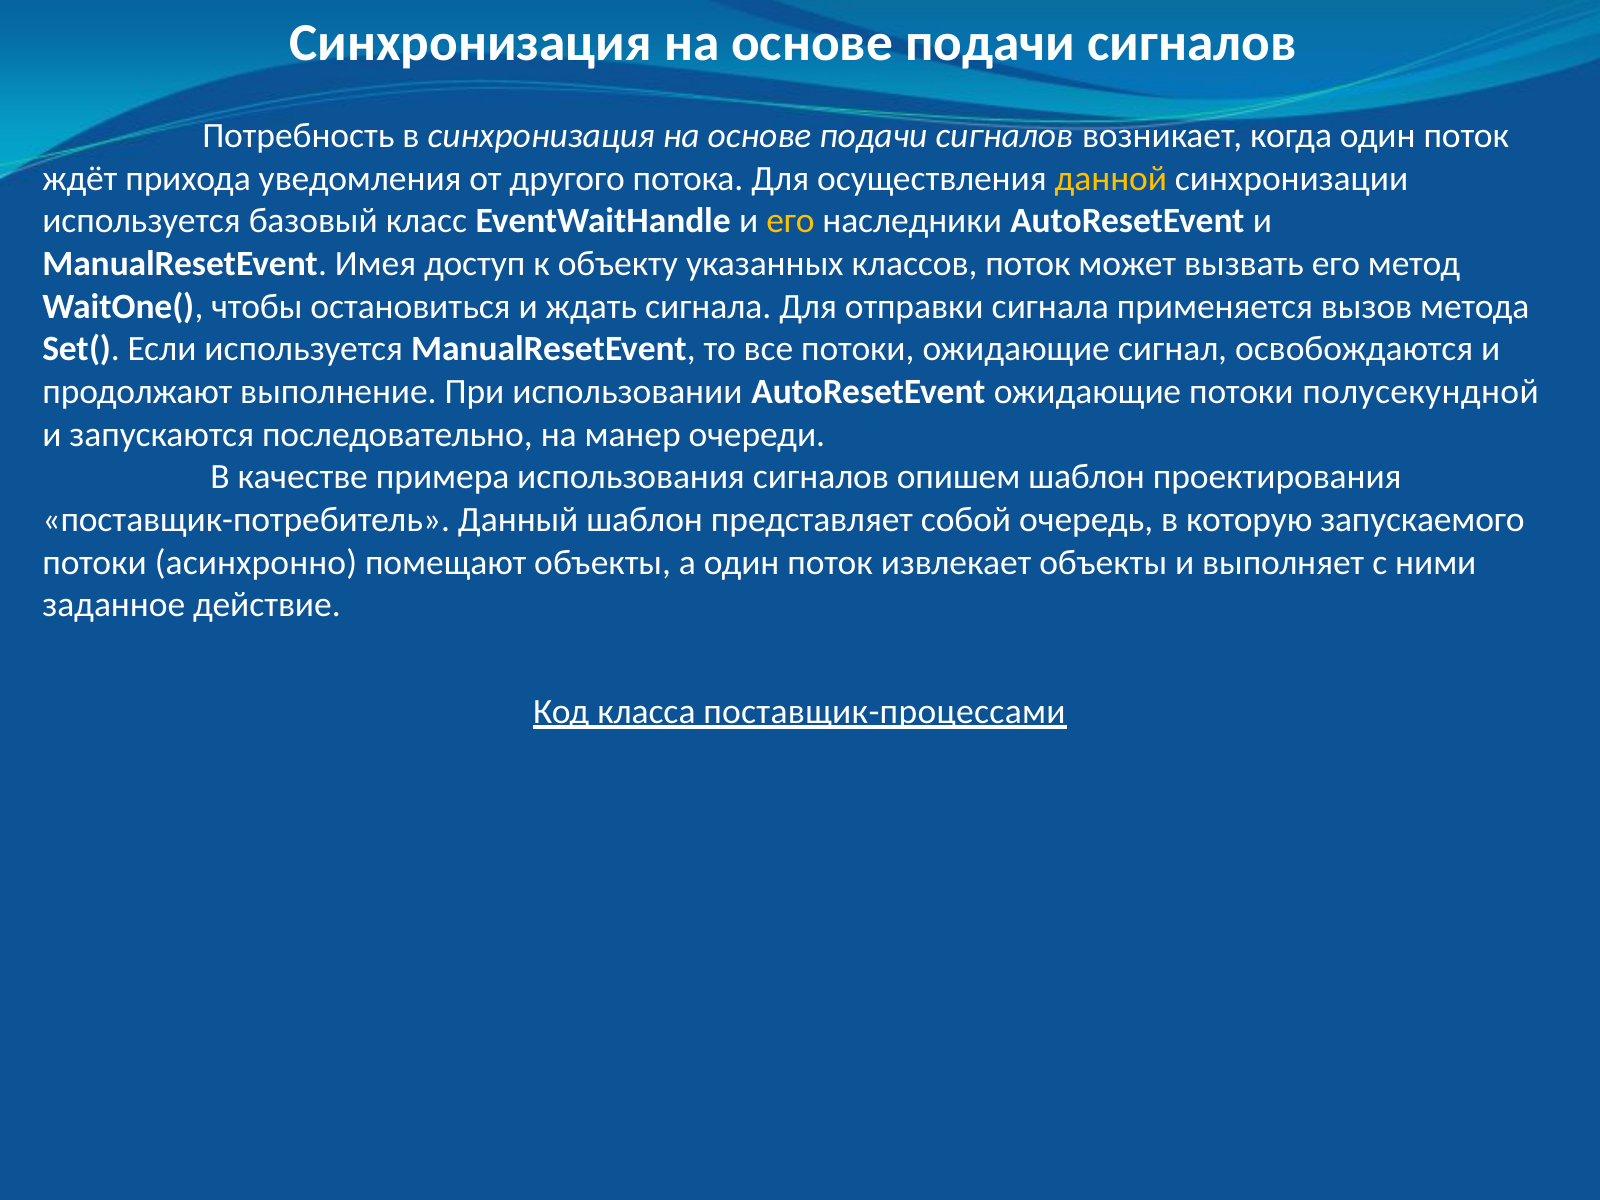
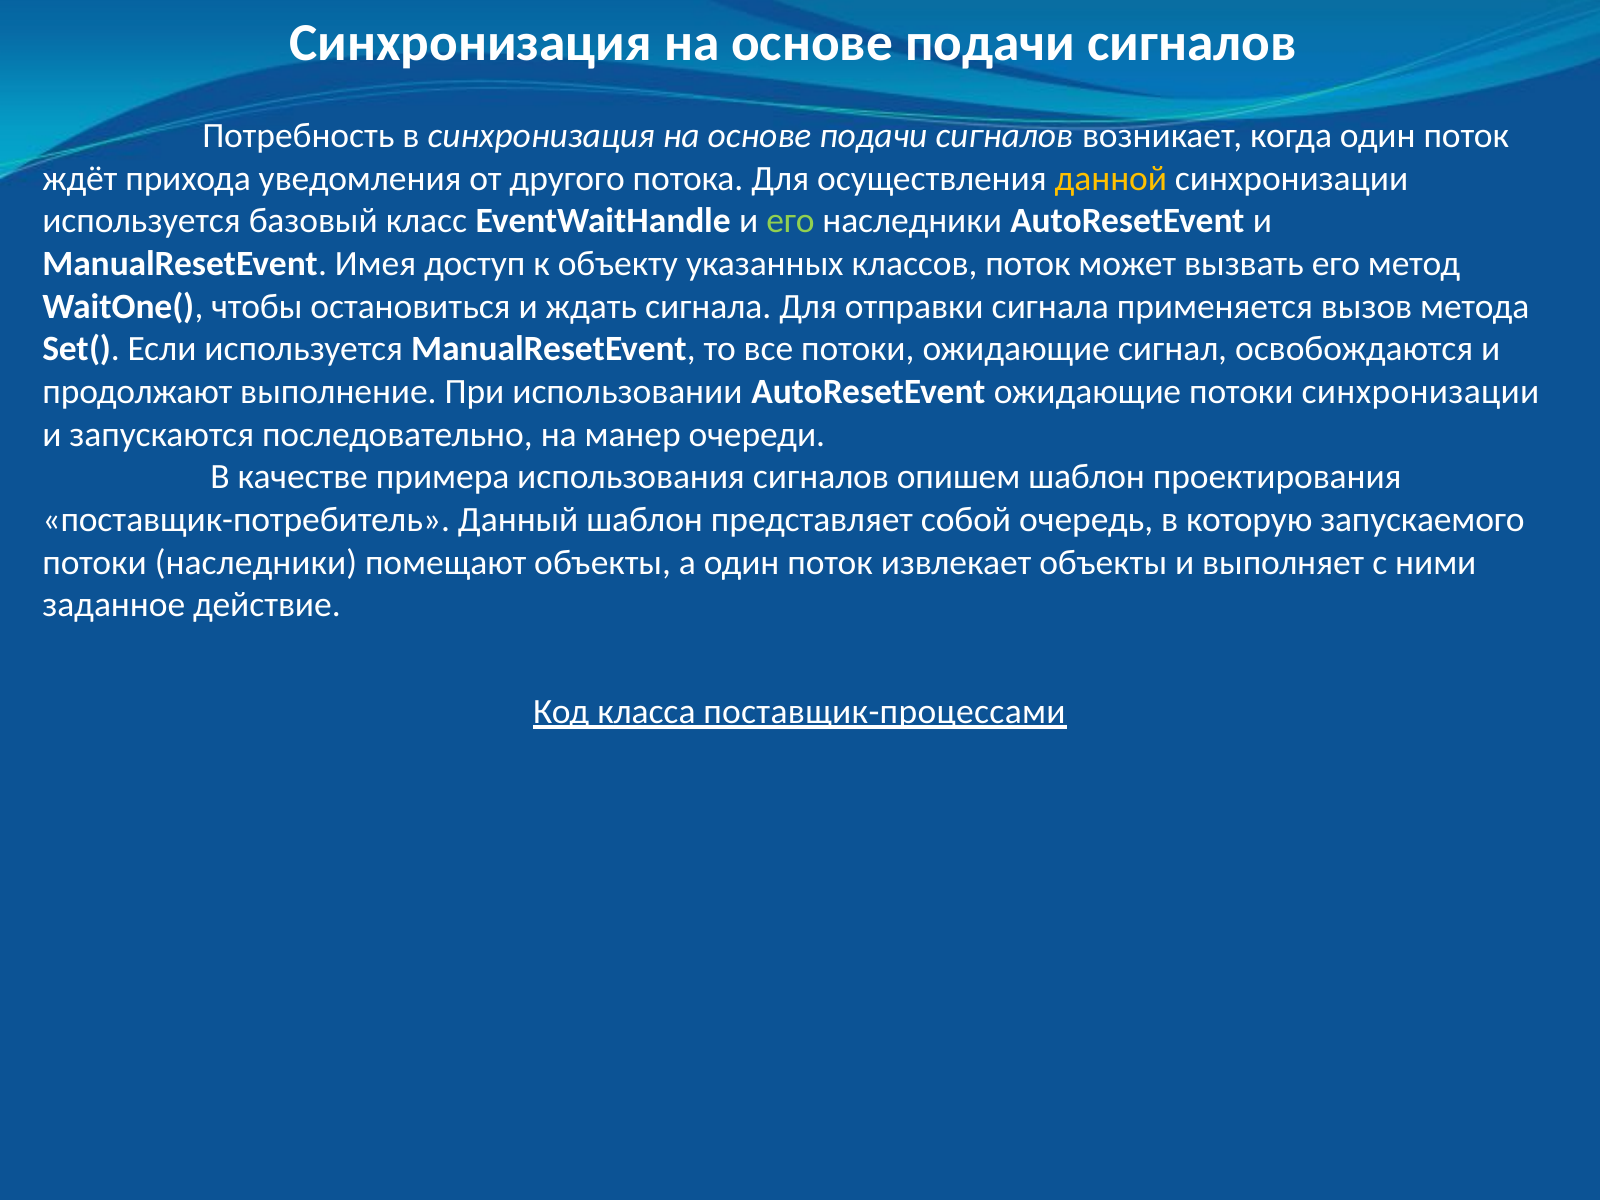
его at (790, 221) colour: yellow -> light green
потоки полусекундной: полусекундной -> синхронизации
потоки асинхронно: асинхронно -> наследники
